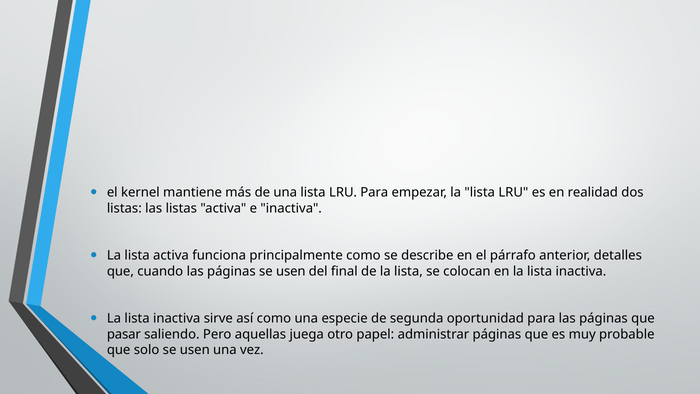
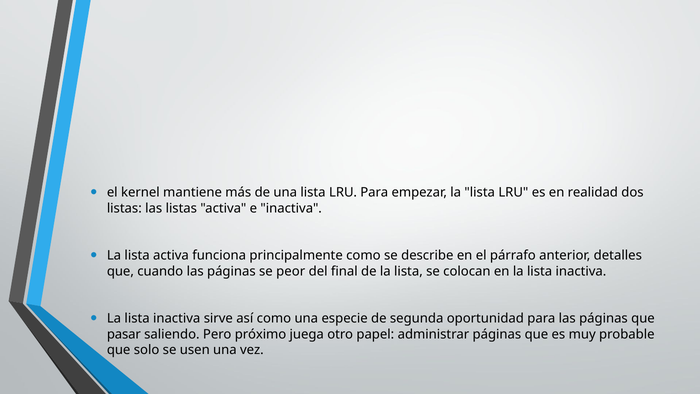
páginas se usen: usen -> peor
aquellas: aquellas -> próximo
